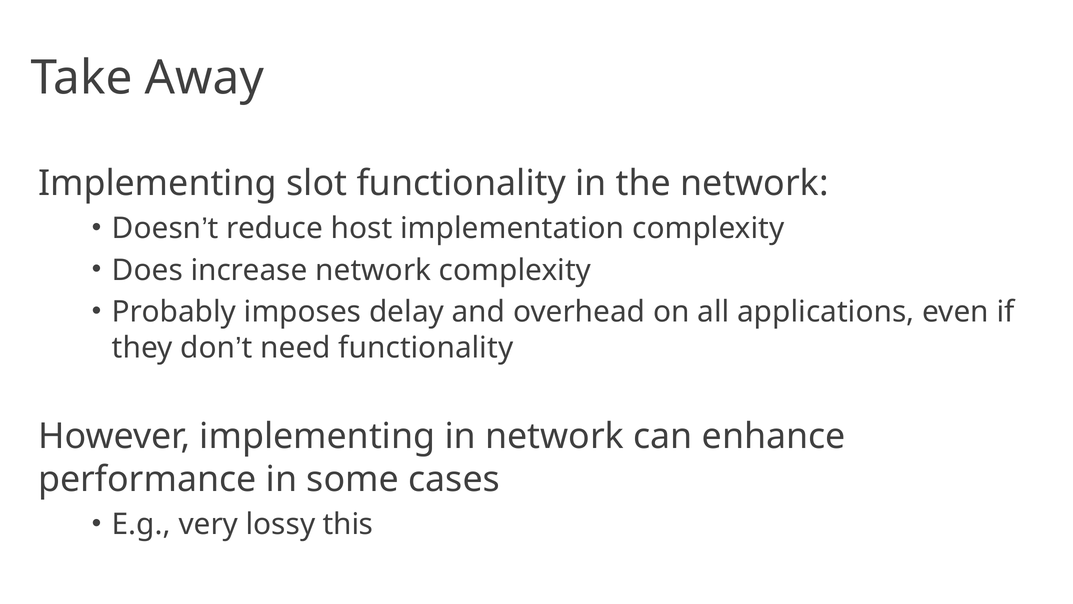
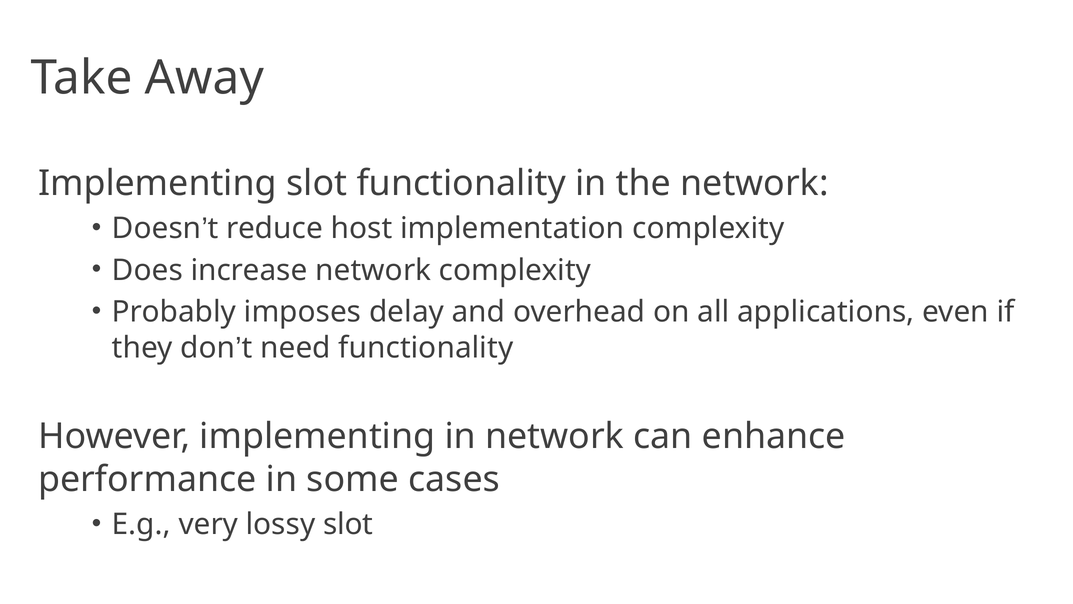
lossy this: this -> slot
